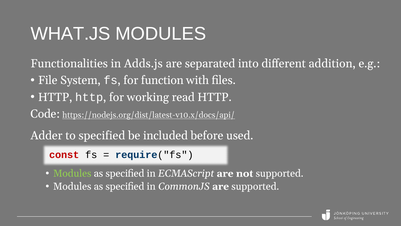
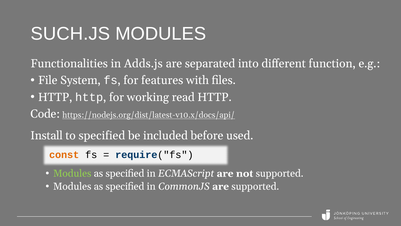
WHAT.JS: WHAT.JS -> SUCH.JS
addition: addition -> function
function: function -> features
Adder: Adder -> Install
const colour: red -> orange
